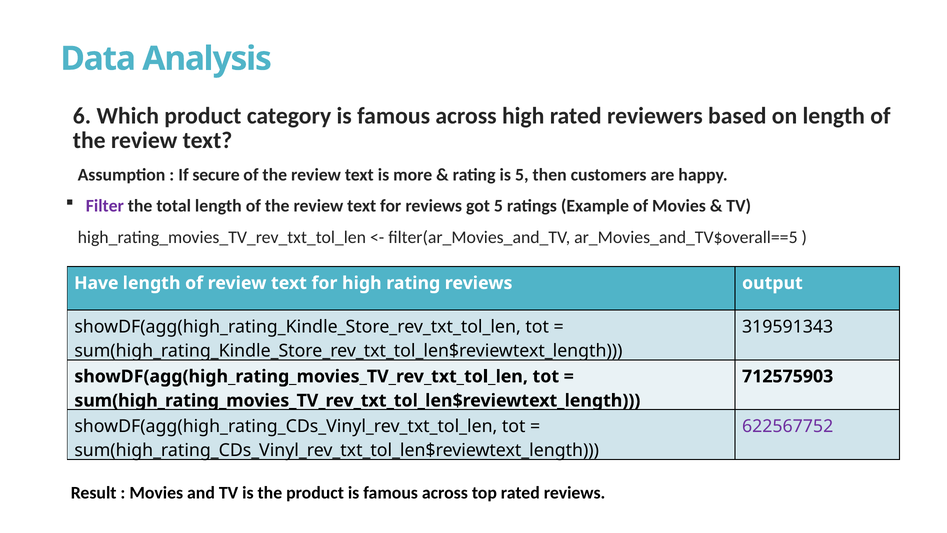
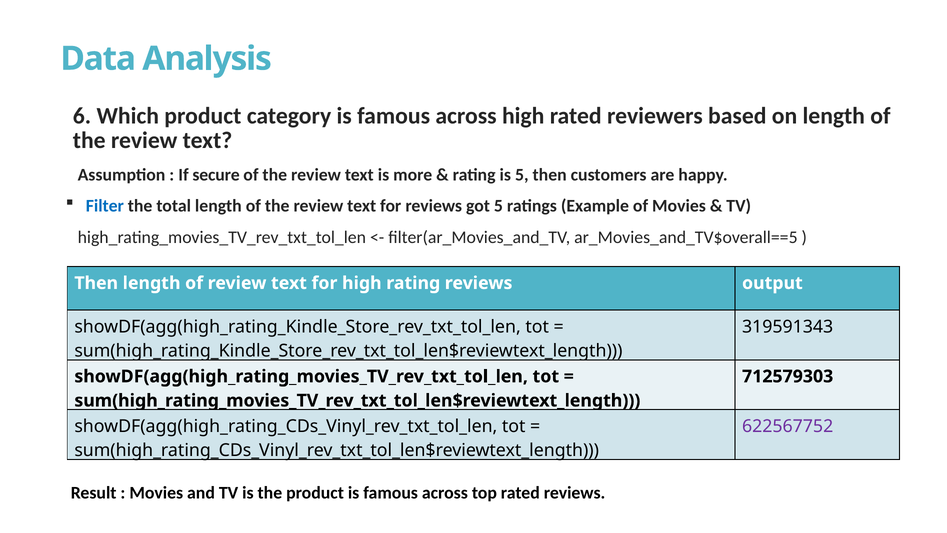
Filter colour: purple -> blue
Have at (96, 283): Have -> Then
712575903: 712575903 -> 712579303
